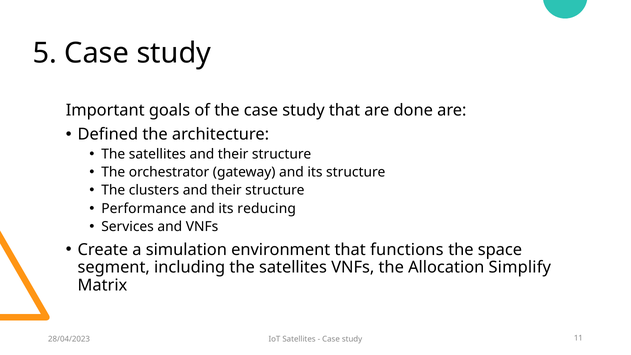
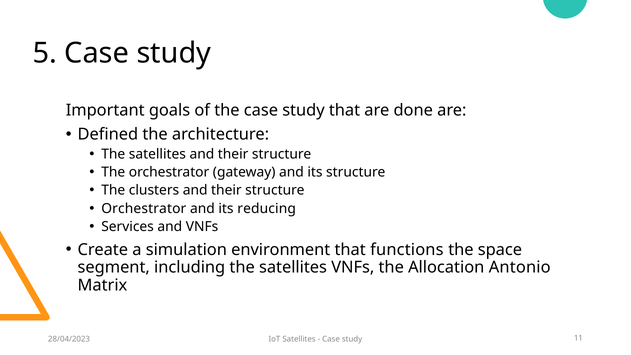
Performance at (144, 209): Performance -> Orchestrator
Simplify: Simplify -> Antonio
